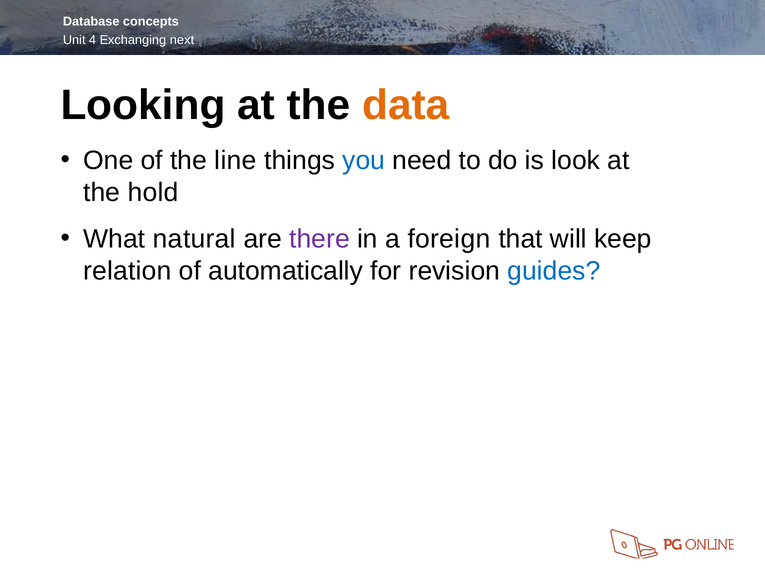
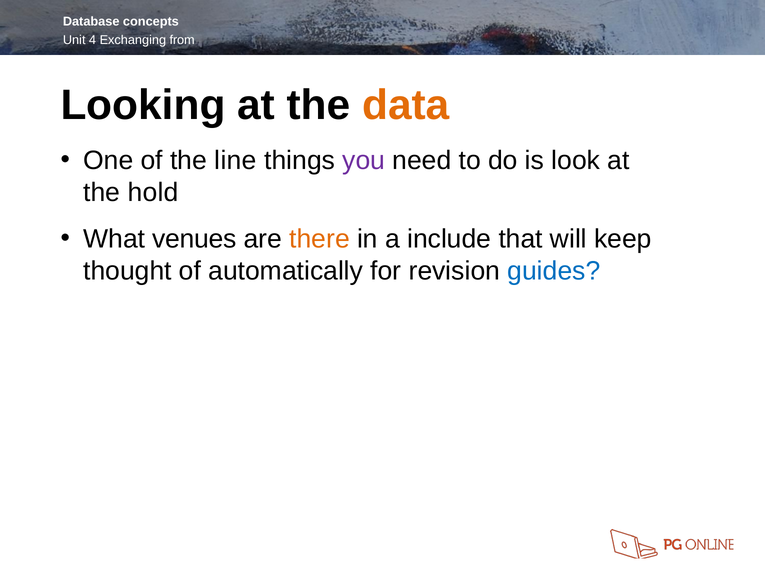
next: next -> from
you colour: blue -> purple
natural: natural -> venues
there colour: purple -> orange
foreign: foreign -> include
relation: relation -> thought
